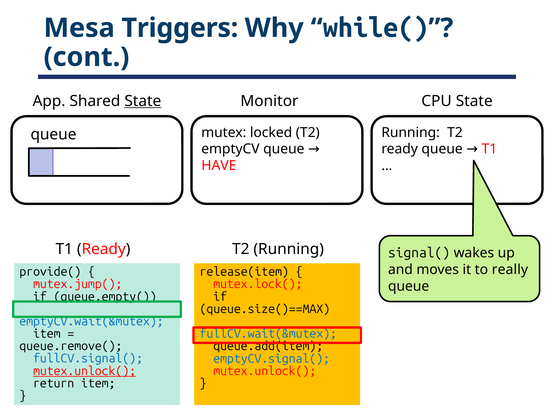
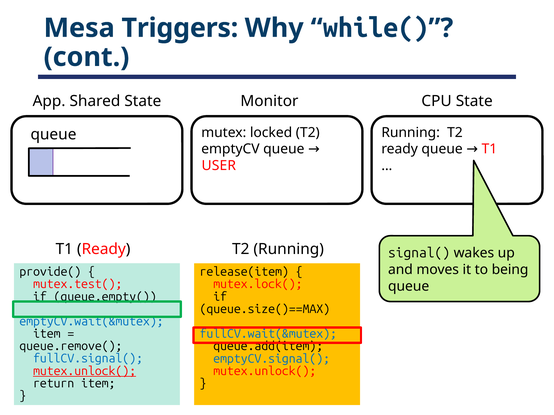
State at (143, 101) underline: present -> none
HAVE: HAVE -> USER
really: really -> being
mutex.jump(: mutex.jump( -> mutex.test(
